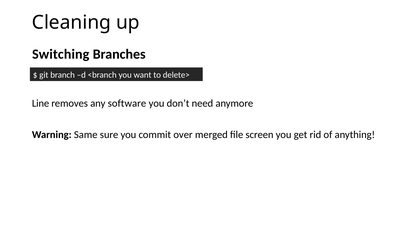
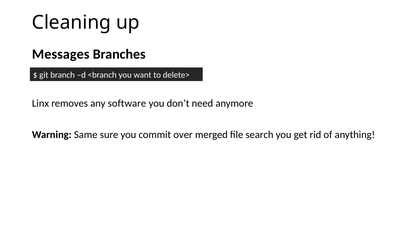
Switching: Switching -> Messages
Line: Line -> Linx
screen: screen -> search
